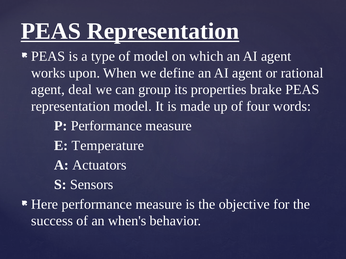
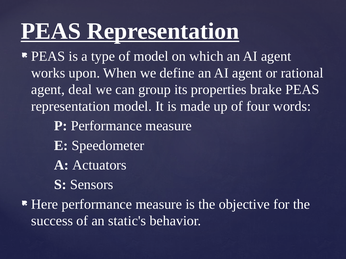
Temperature: Temperature -> Speedometer
when's: when's -> static's
